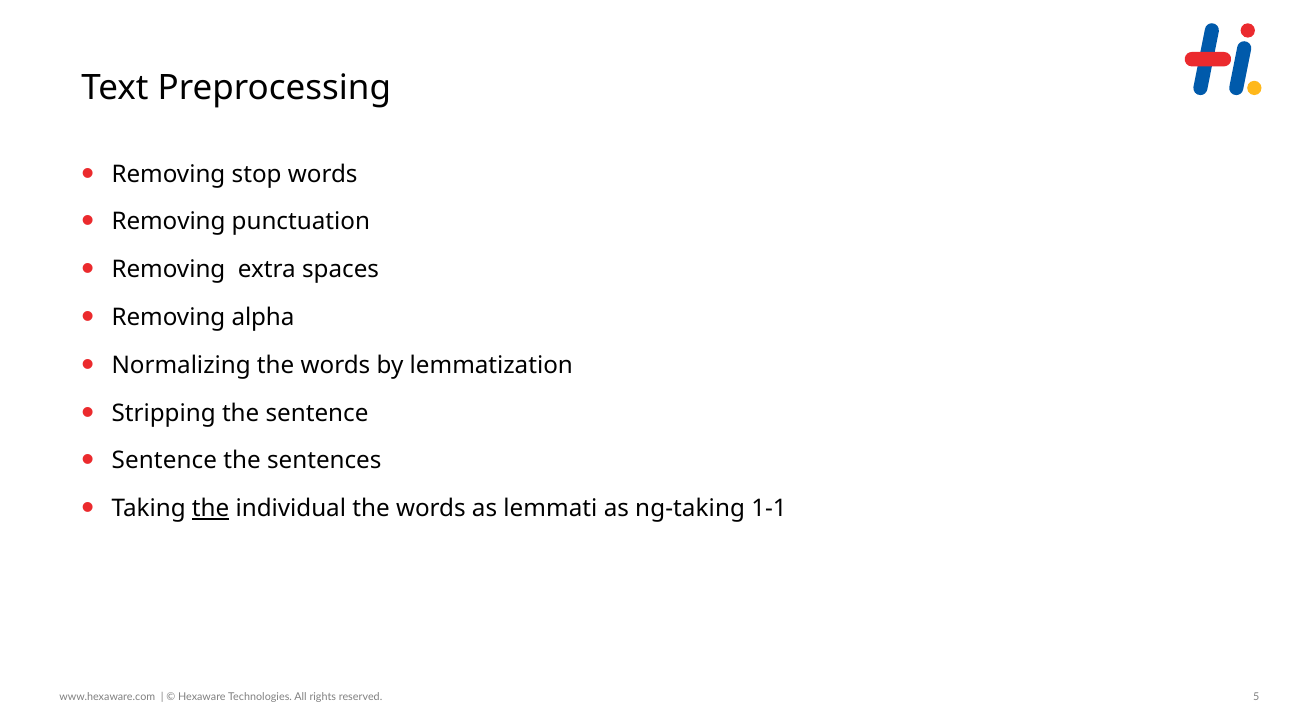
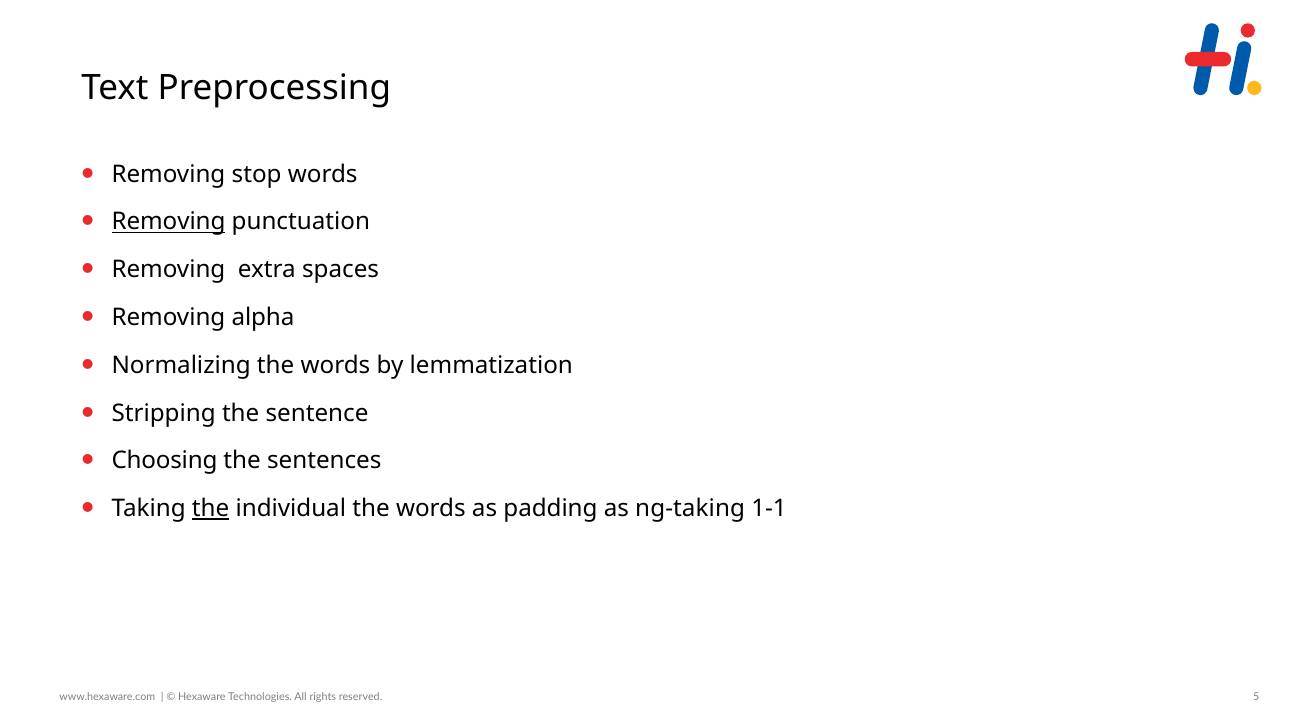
Removing at (169, 222) underline: none -> present
Sentence at (164, 461): Sentence -> Choosing
lemmati: lemmati -> padding
